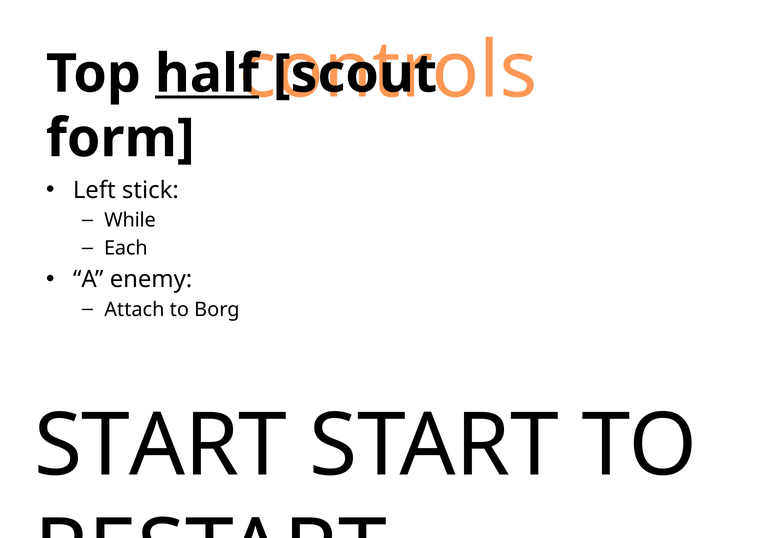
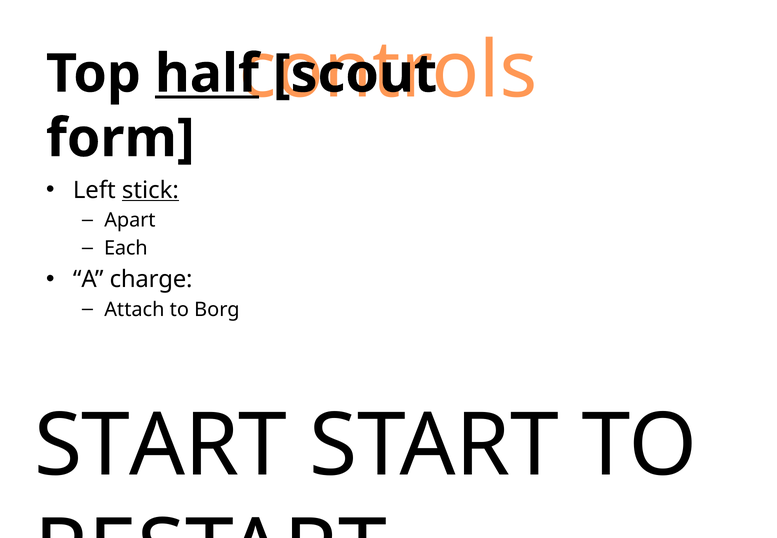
stick underline: none -> present
While: While -> Apart
enemy: enemy -> charge
